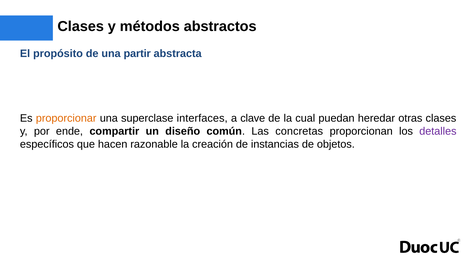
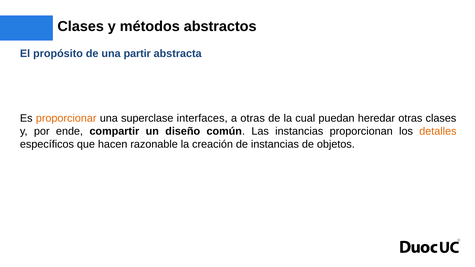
a clave: clave -> otras
Las concretas: concretas -> instancias
detalles colour: purple -> orange
